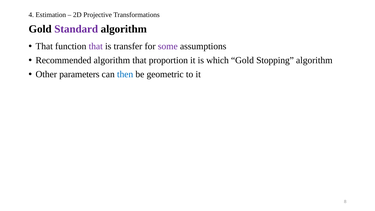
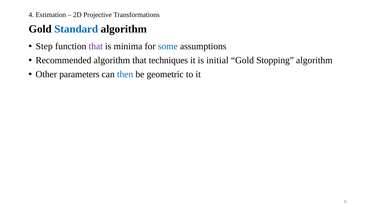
Standard colour: purple -> blue
That at (44, 46): That -> Step
transfer: transfer -> minima
some colour: purple -> blue
proportion: proportion -> techniques
which: which -> initial
